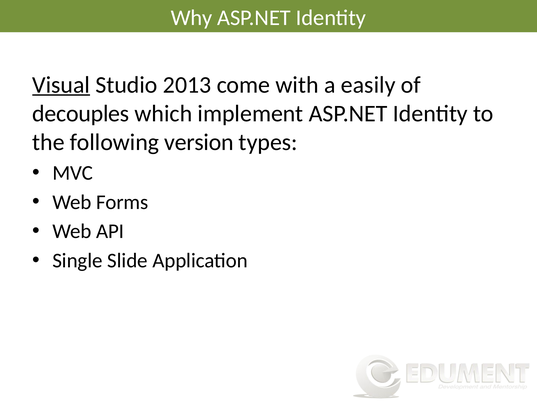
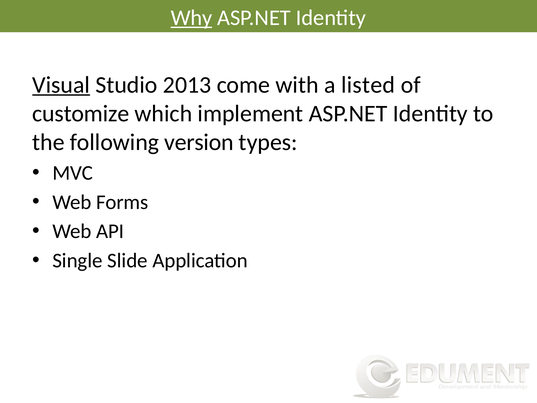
Why underline: none -> present
easily: easily -> listed
decouples: decouples -> customize
